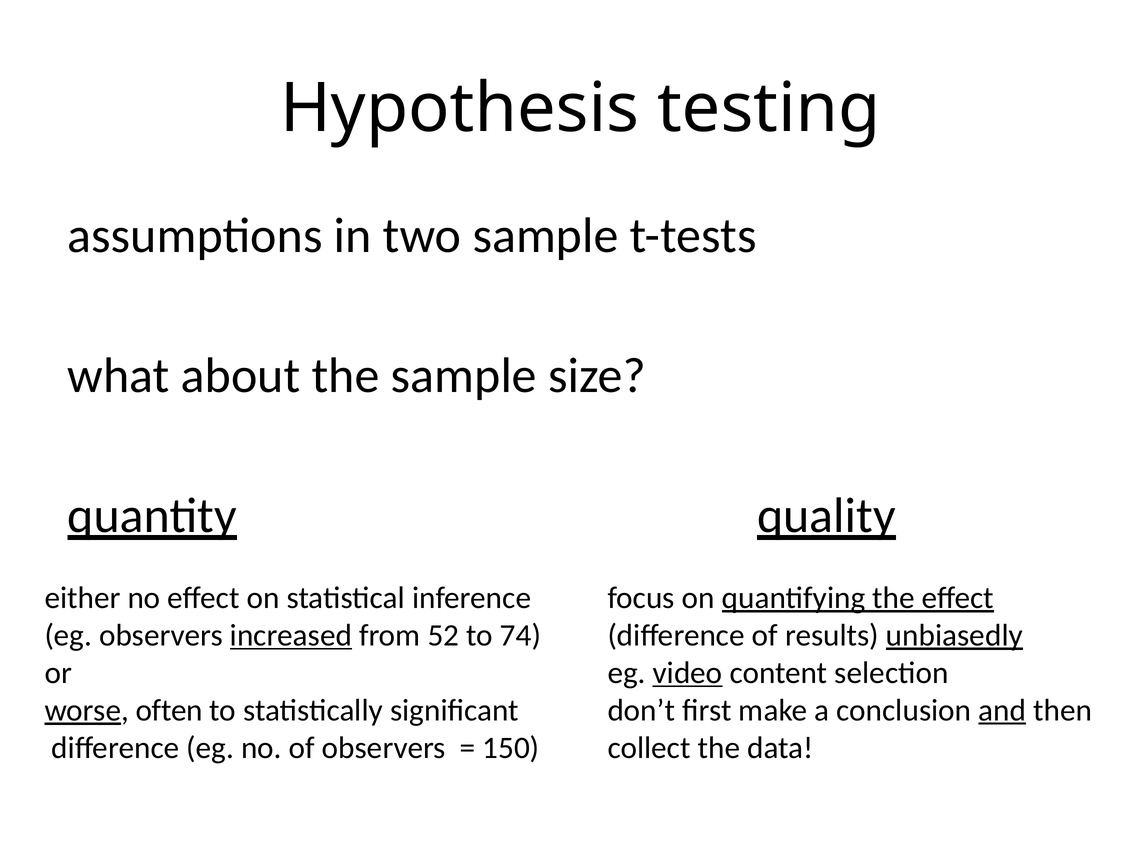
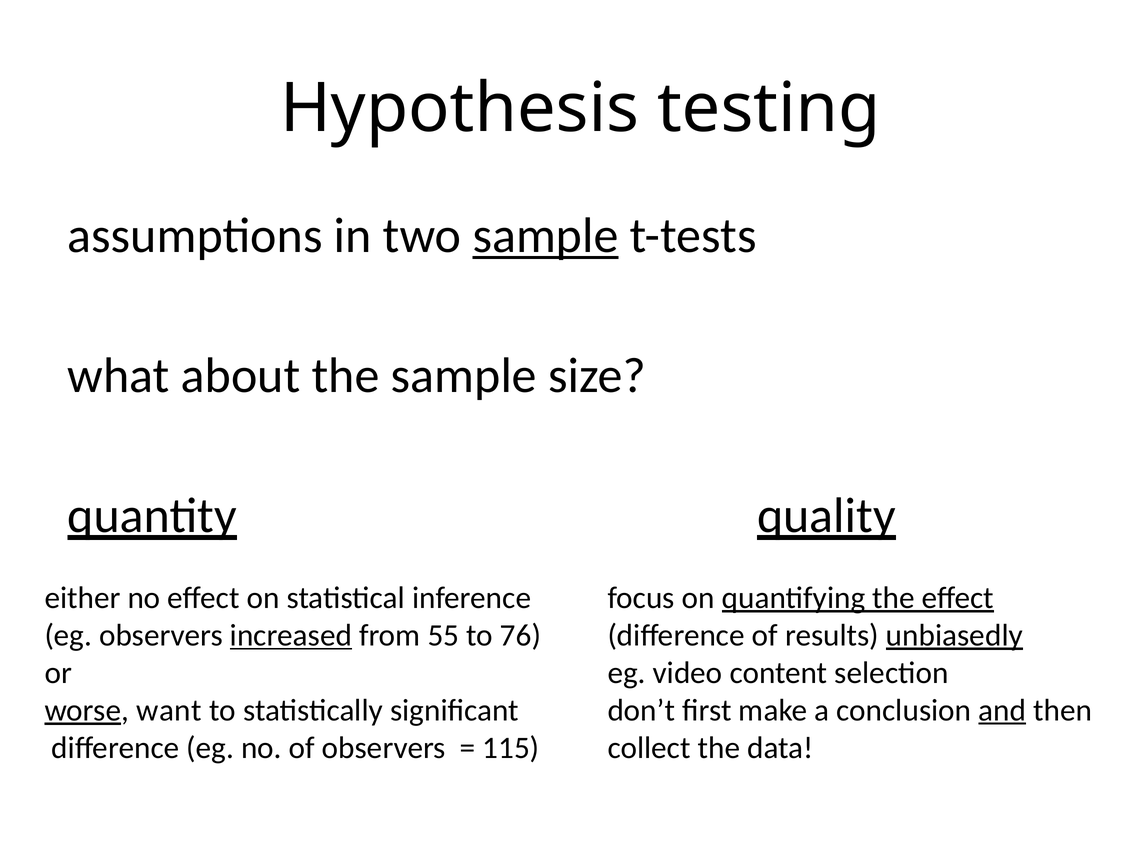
sample at (545, 236) underline: none -> present
52: 52 -> 55
74: 74 -> 76
video underline: present -> none
often: often -> want
150: 150 -> 115
